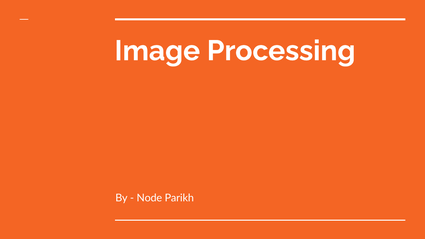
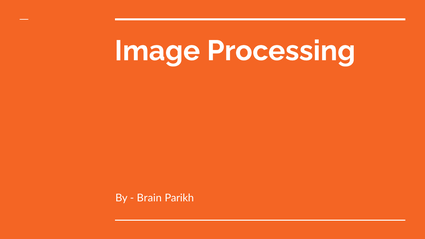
Node: Node -> Brain
